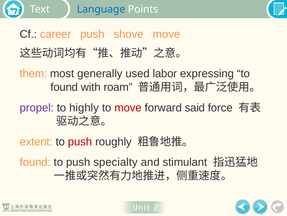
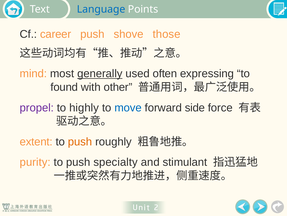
shove move: move -> those
them: them -> mind
generally underline: none -> present
labor: labor -> often
roam: roam -> other
move at (128, 107) colour: red -> blue
said: said -> side
push at (80, 141) colour: red -> orange
found at (35, 162): found -> purity
